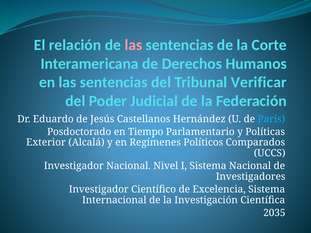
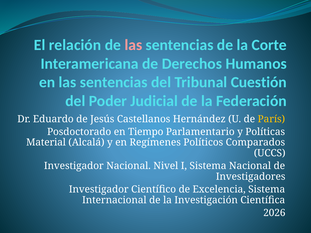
Verificar: Verificar -> Cuestión
París colour: light blue -> yellow
Exterior: Exterior -> Material
2035: 2035 -> 2026
